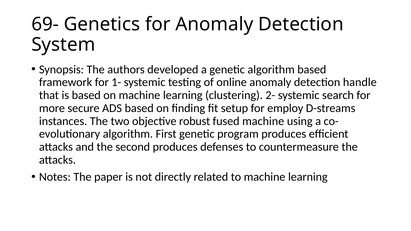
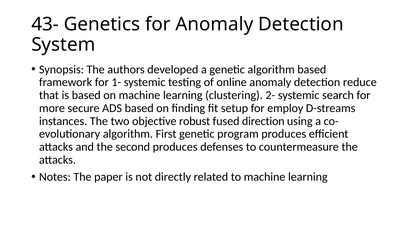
69-: 69- -> 43-
handle: handle -> reduce
fused machine: machine -> direction
